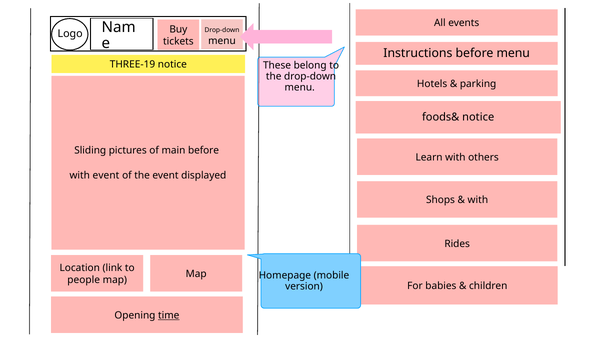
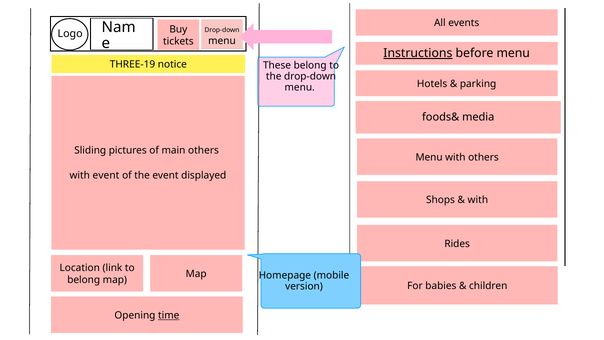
Instructions underline: none -> present
foods& notice: notice -> media
main before: before -> others
Learn at (429, 157): Learn -> Menu
people at (84, 280): people -> belong
